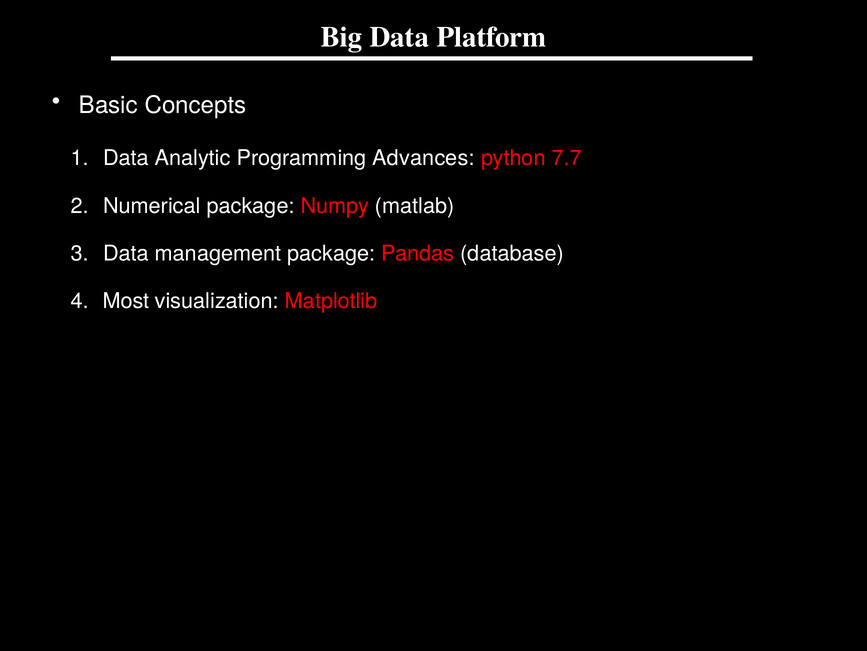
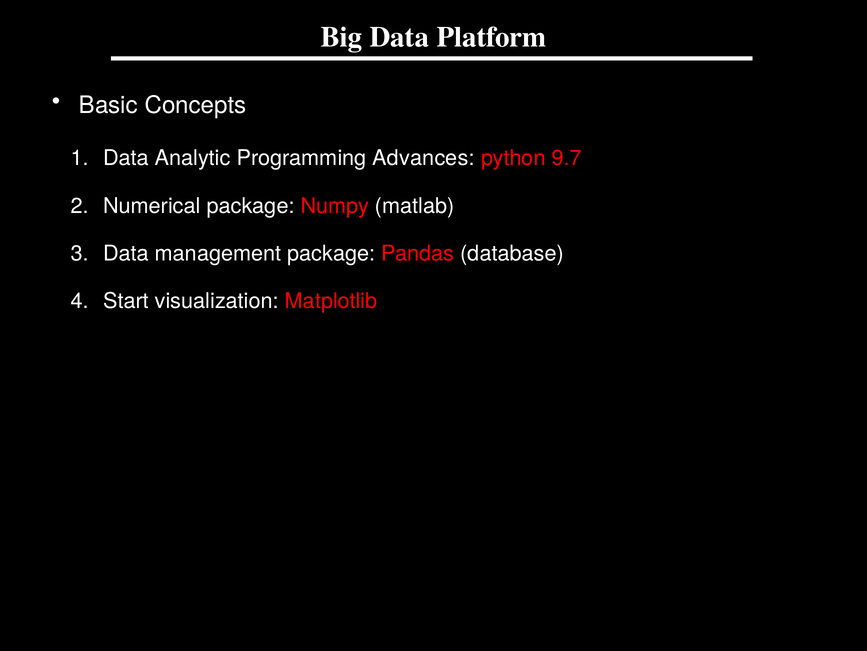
7.7: 7.7 -> 9.7
Most: Most -> Start
